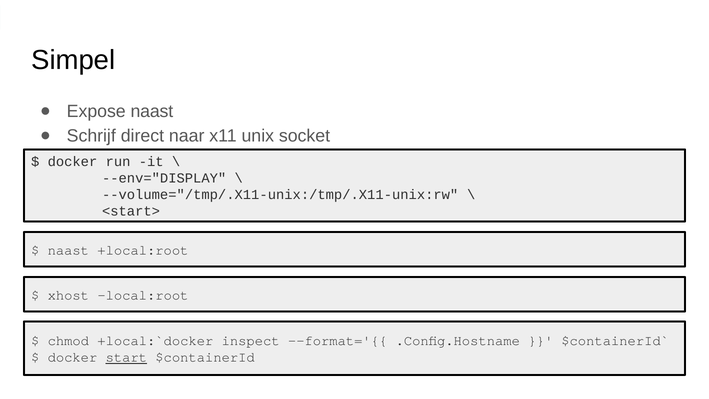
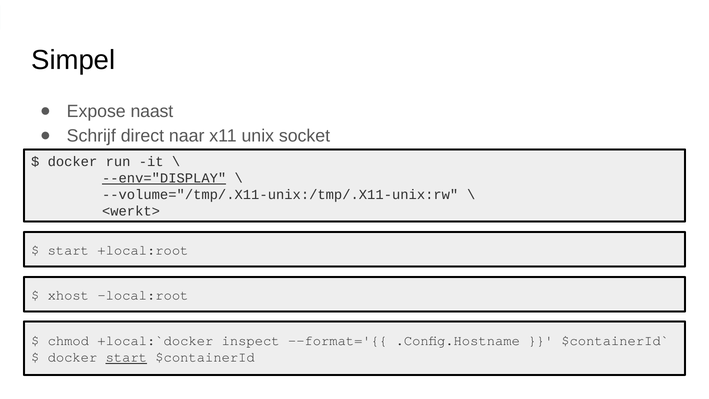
--env="DISPLAY underline: none -> present
<start>: <start> -> <werkt>
naast at (68, 250): naast -> start
